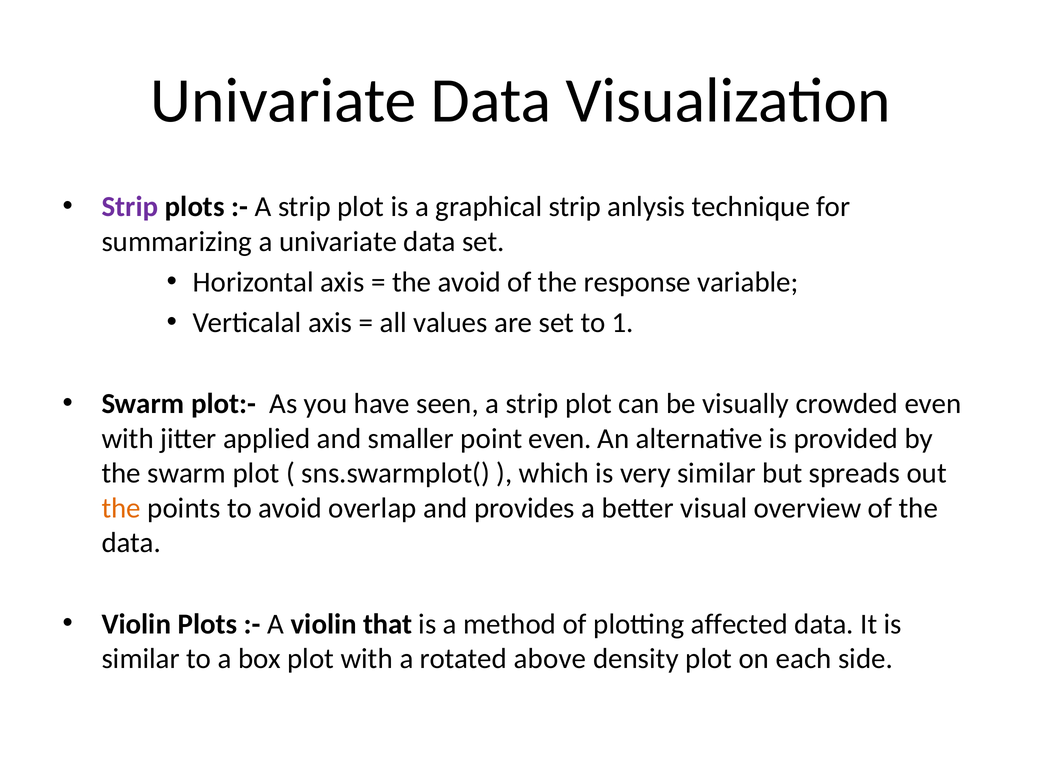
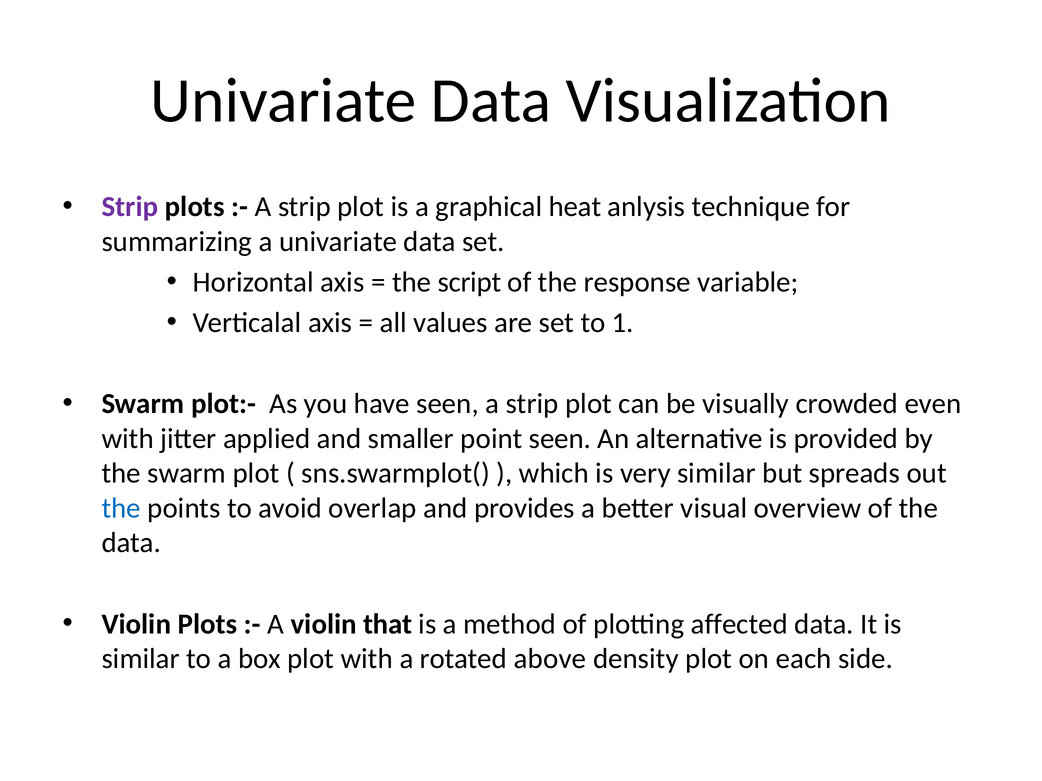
graphical strip: strip -> heat
the avoid: avoid -> script
point even: even -> seen
the at (121, 508) colour: orange -> blue
